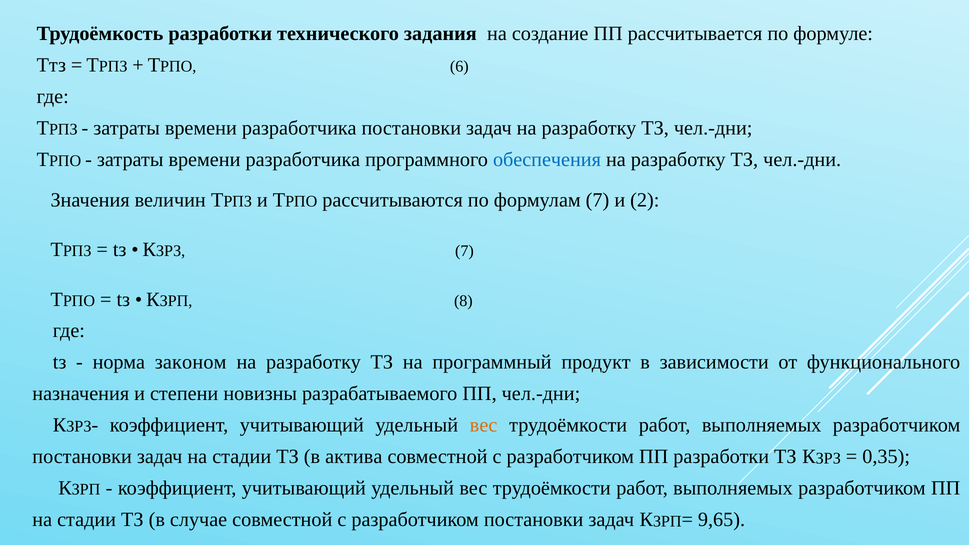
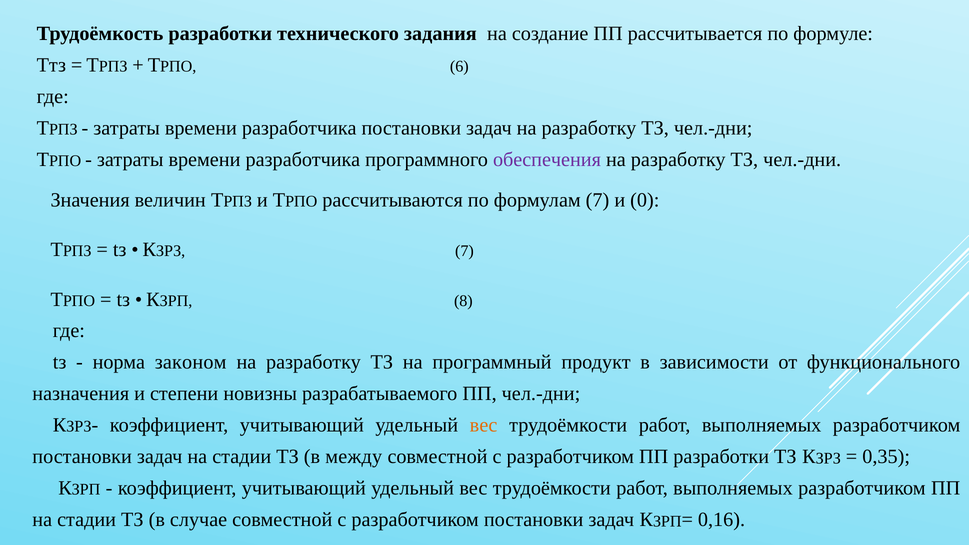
обеспечения colour: blue -> purple
2: 2 -> 0
актива: актива -> между
9,65: 9,65 -> 0,16
